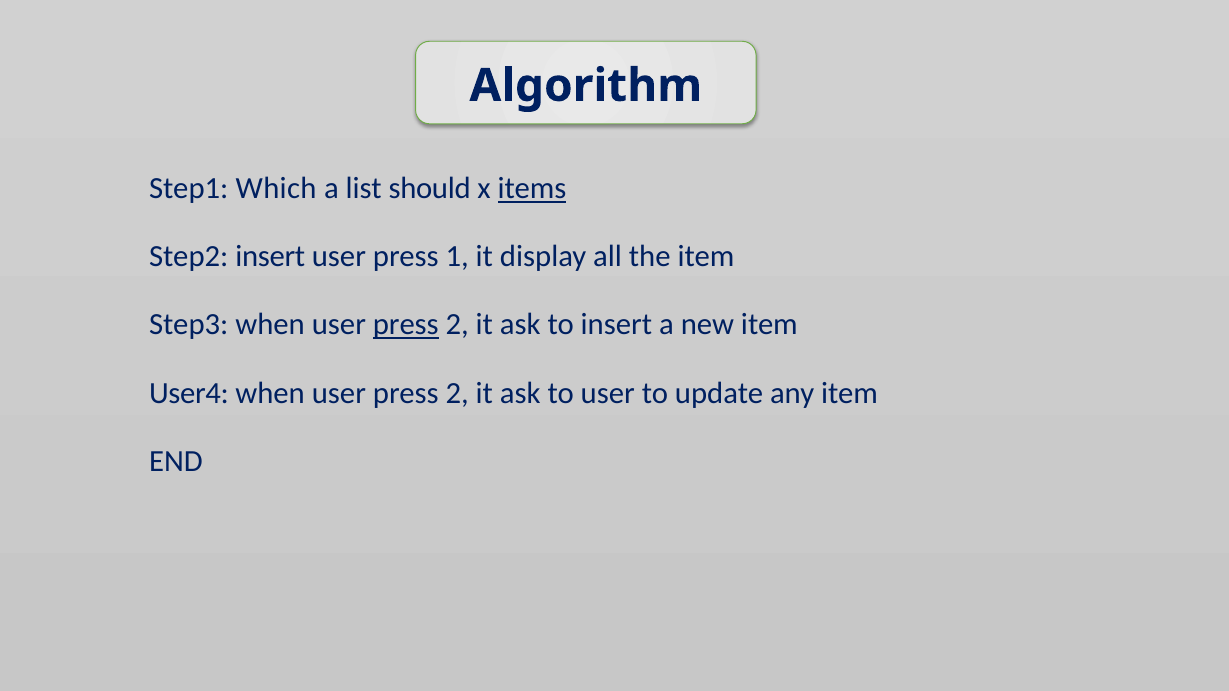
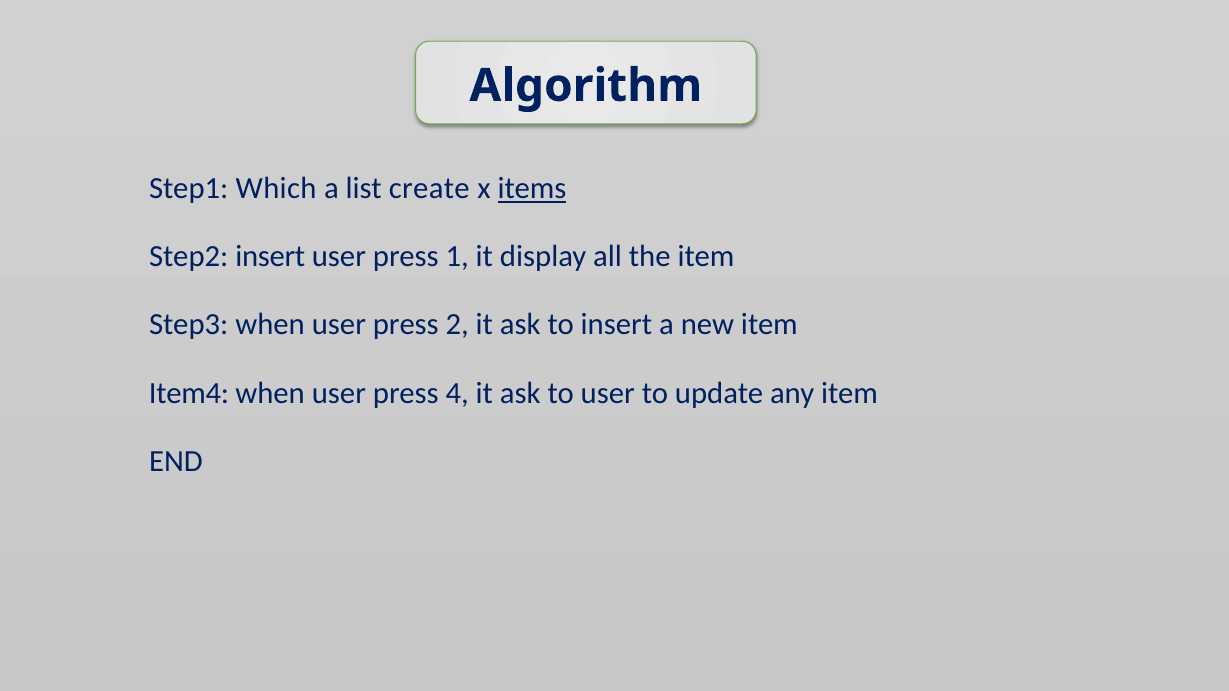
should: should -> create
press at (406, 325) underline: present -> none
User4: User4 -> Item4
2 at (457, 393): 2 -> 4
